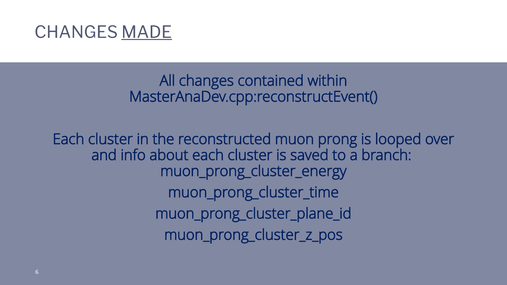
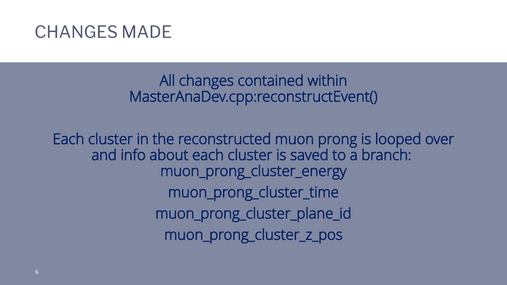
MADE underline: present -> none
